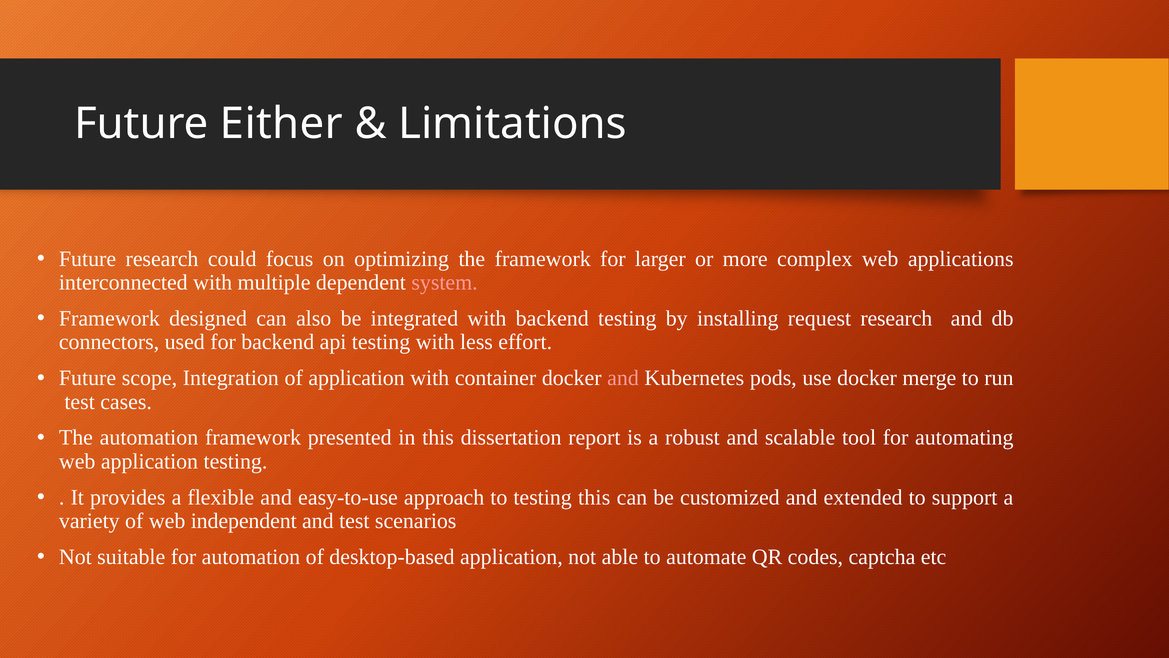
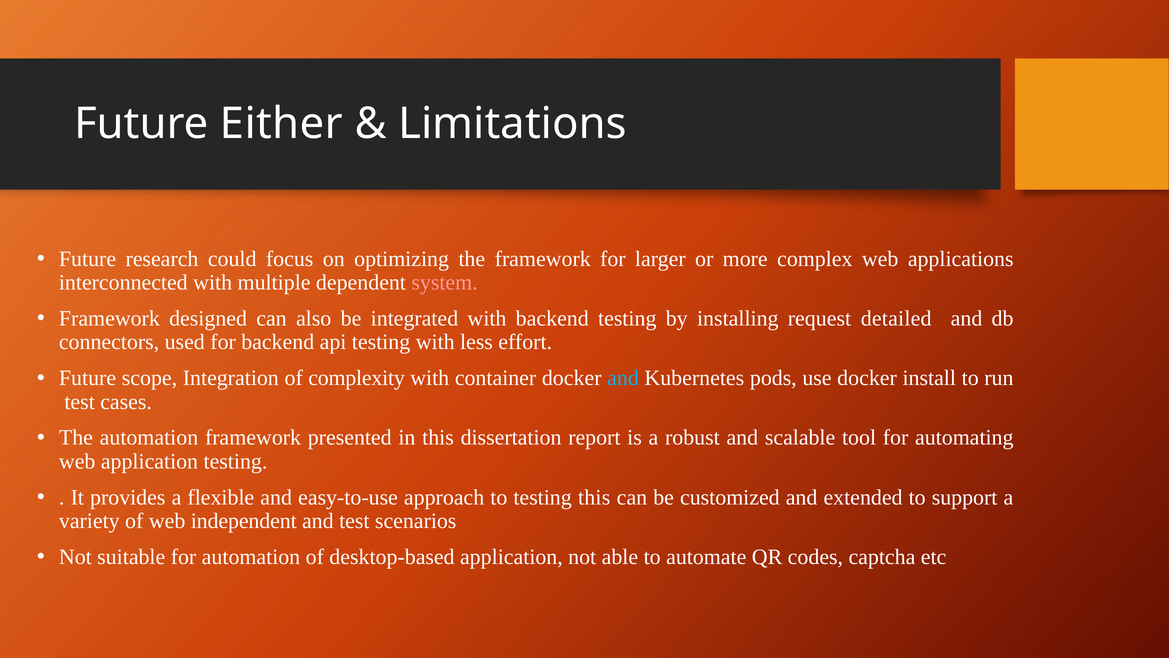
request research: research -> detailed
of application: application -> complexity
and at (623, 378) colour: pink -> light blue
merge: merge -> install
